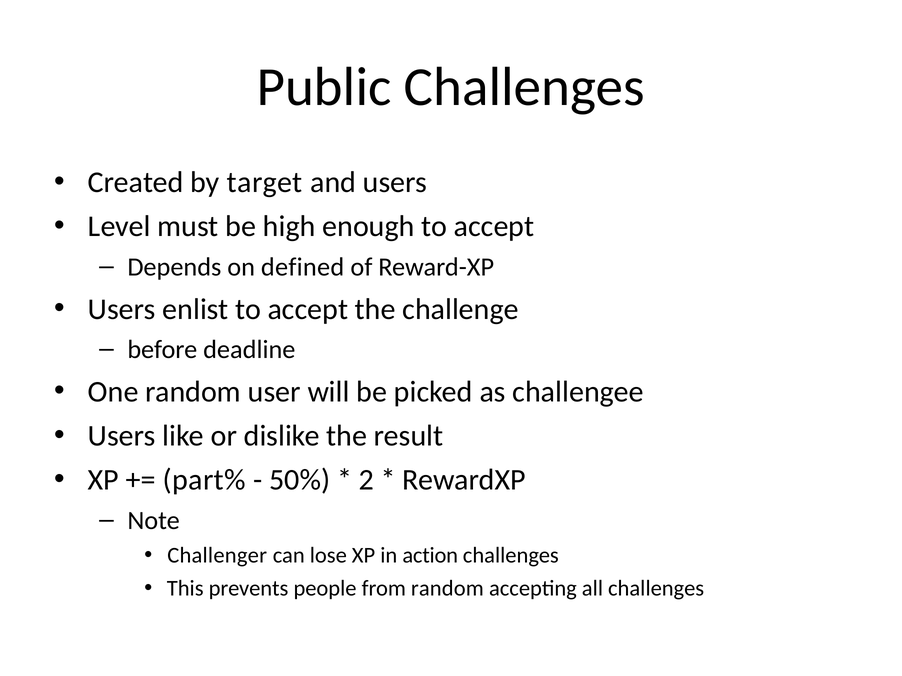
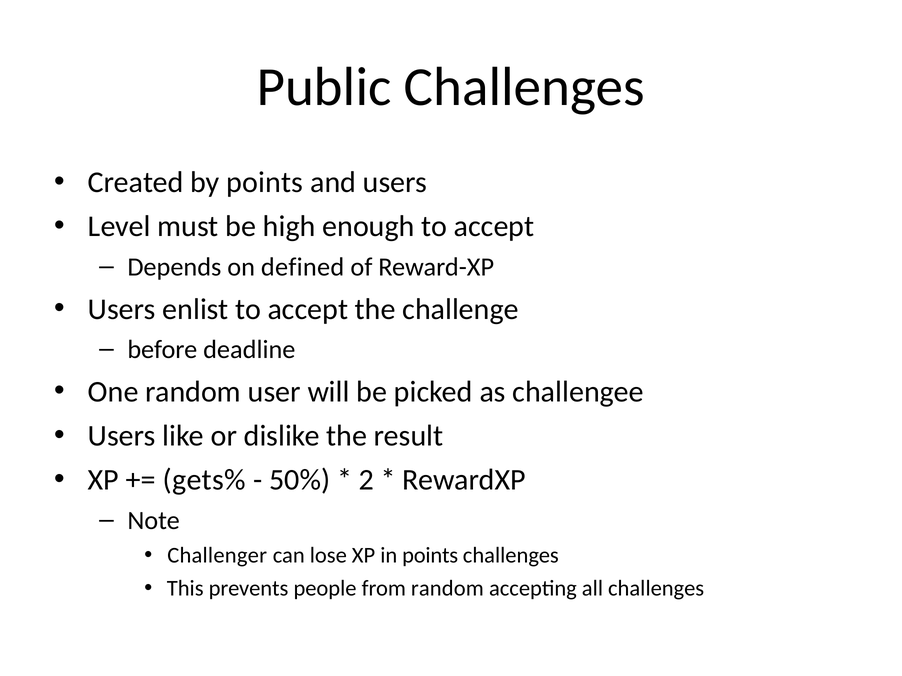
by target: target -> points
part%: part% -> gets%
in action: action -> points
